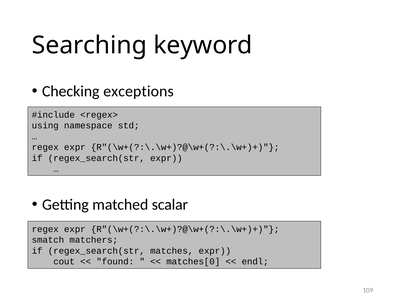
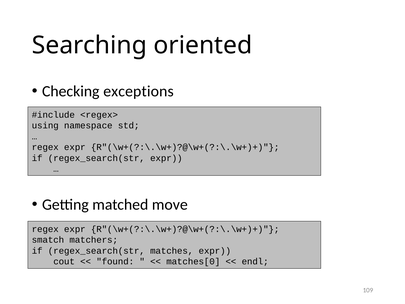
keyword: keyword -> oriented
scalar: scalar -> move
